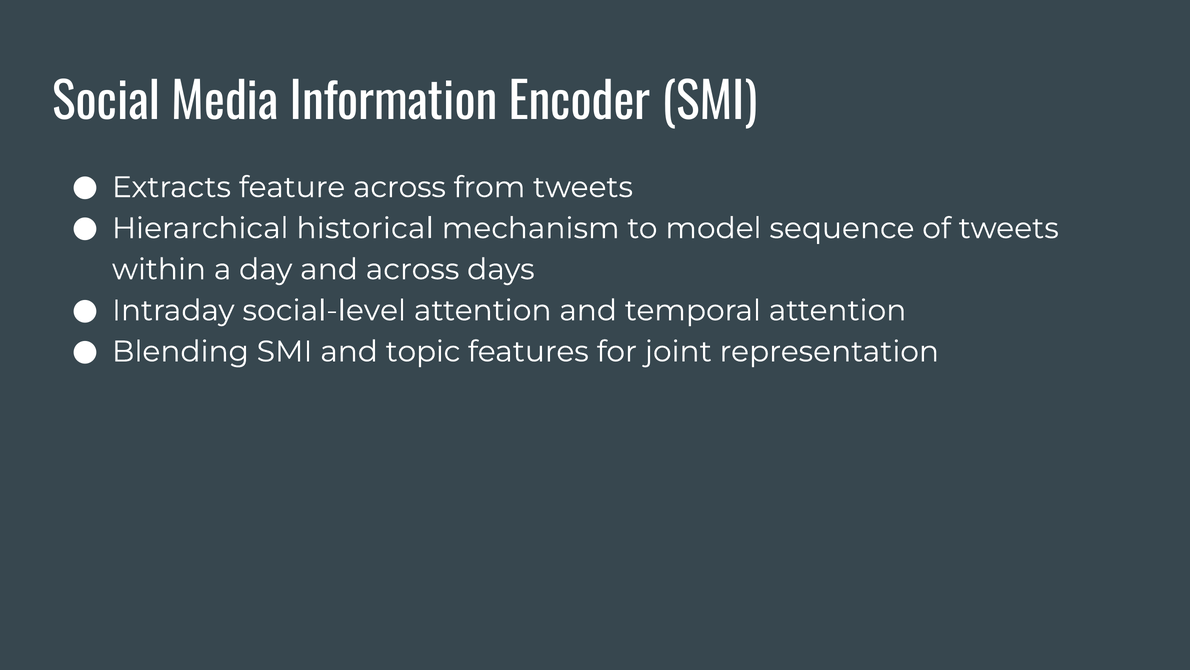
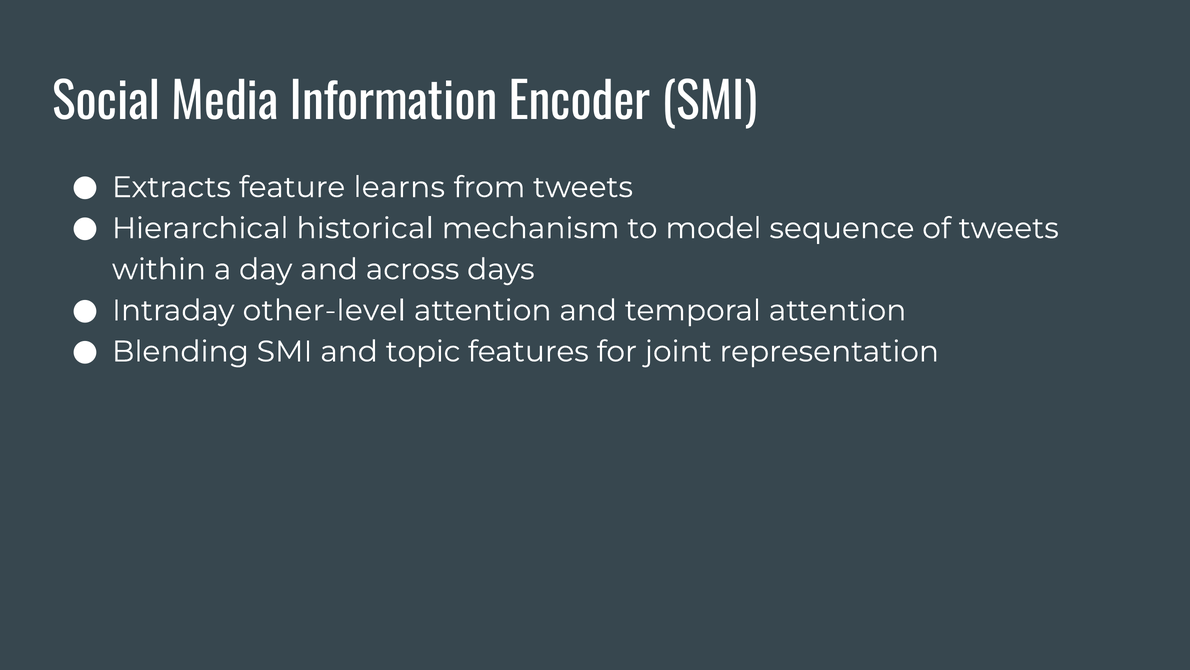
feature across: across -> learns
social-level: social-level -> other-level
